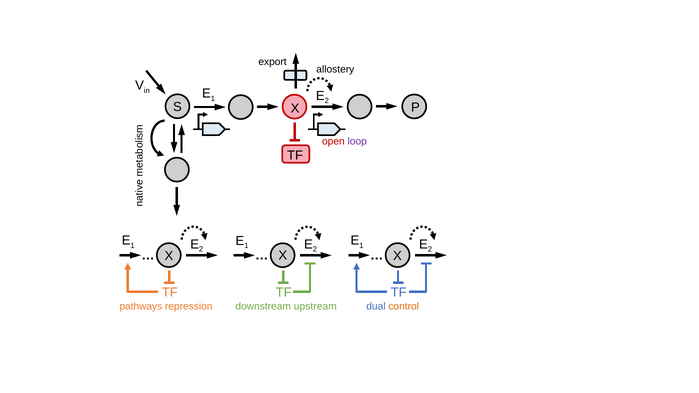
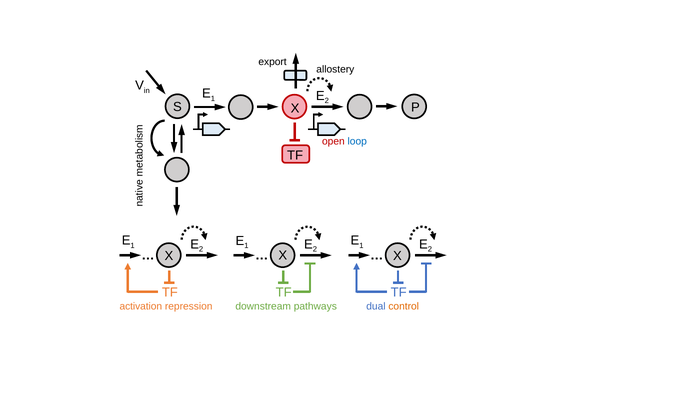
loop colour: purple -> blue
pathways: pathways -> activation
upstream: upstream -> pathways
